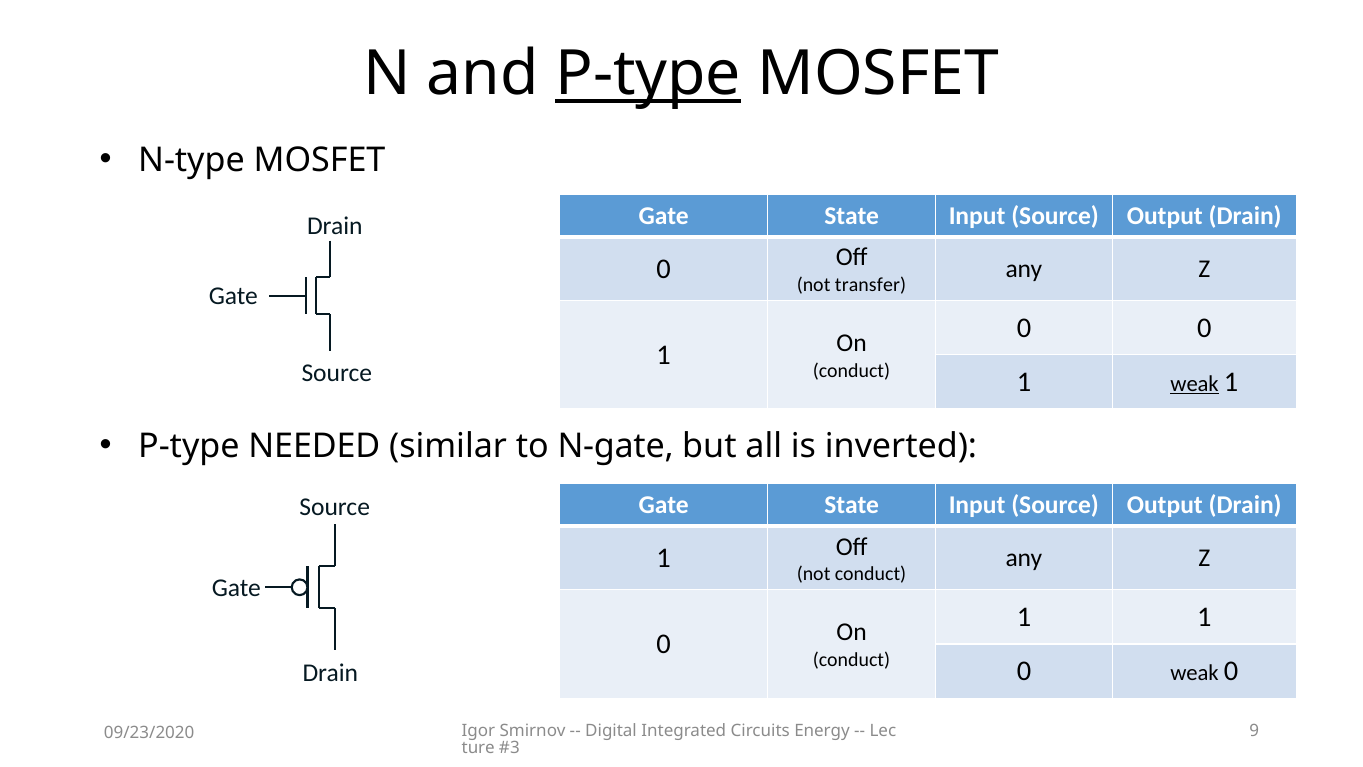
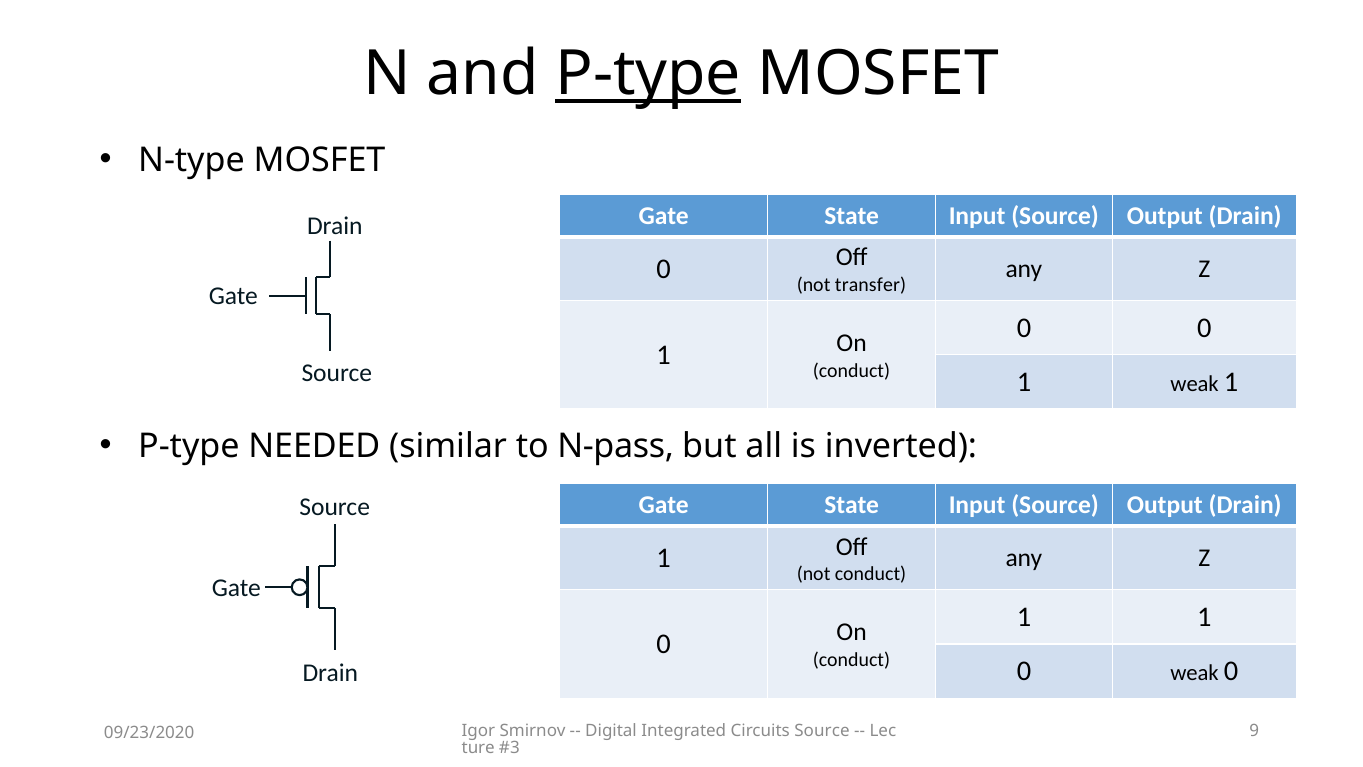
weak at (1195, 384) underline: present -> none
N-gate: N-gate -> N-pass
Circuits Energy: Energy -> Source
